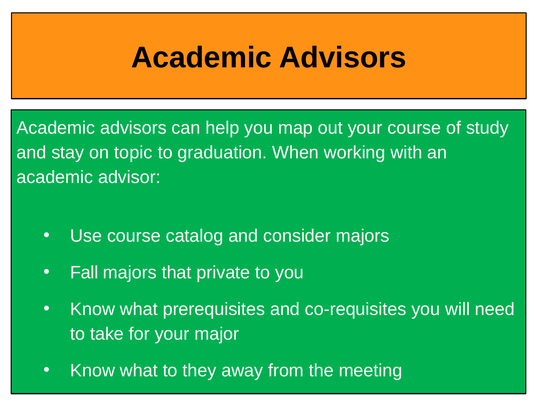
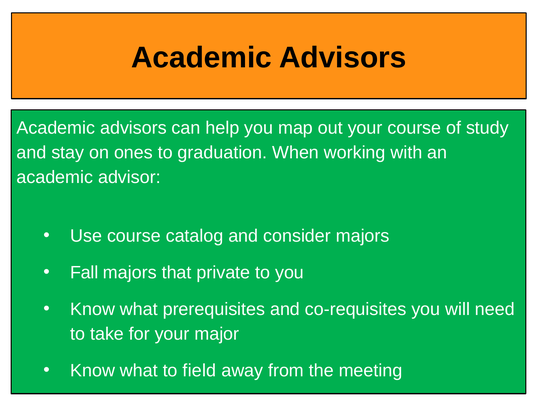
topic: topic -> ones
they: they -> field
